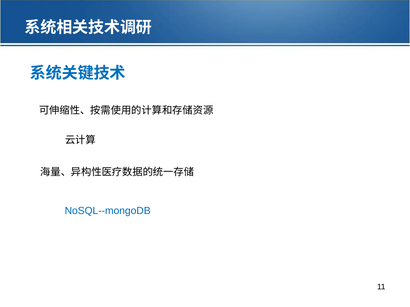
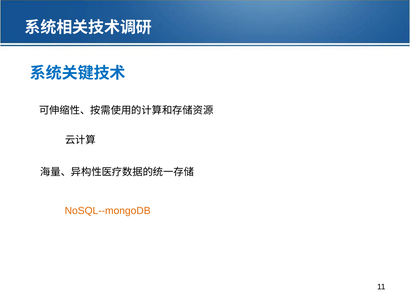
NoSQL--mongoDB colour: blue -> orange
